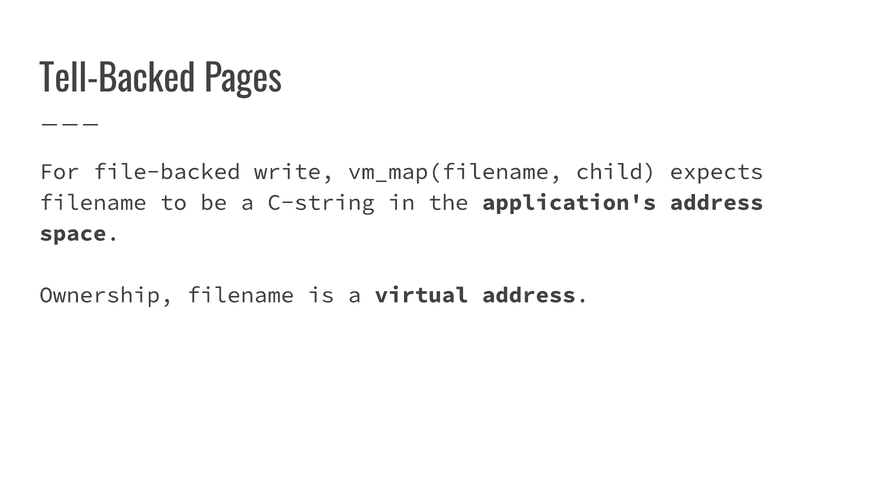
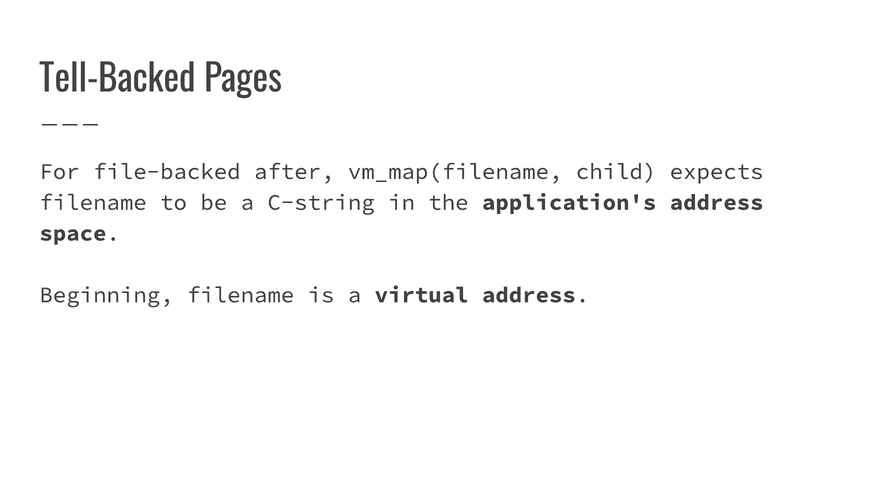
write: write -> after
Ownership: Ownership -> Beginning
